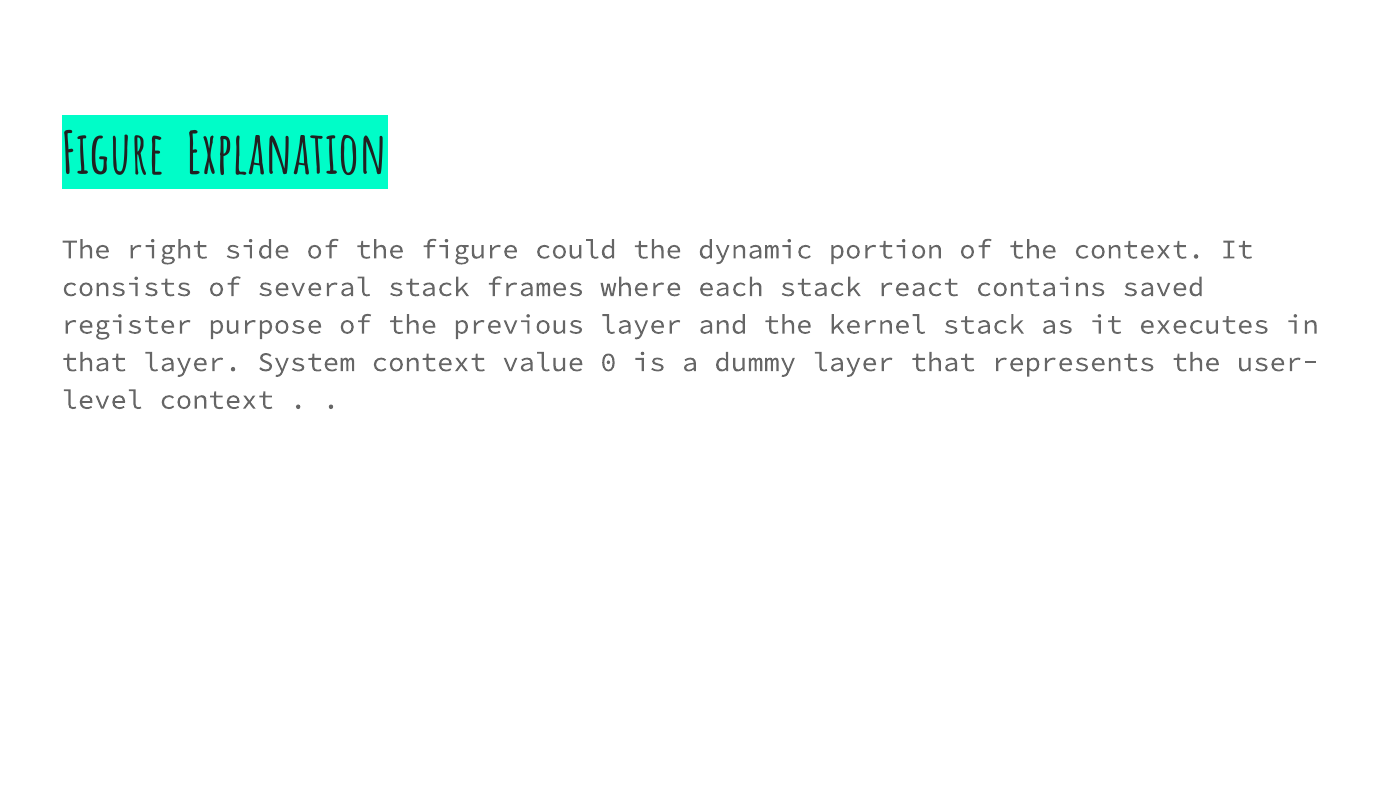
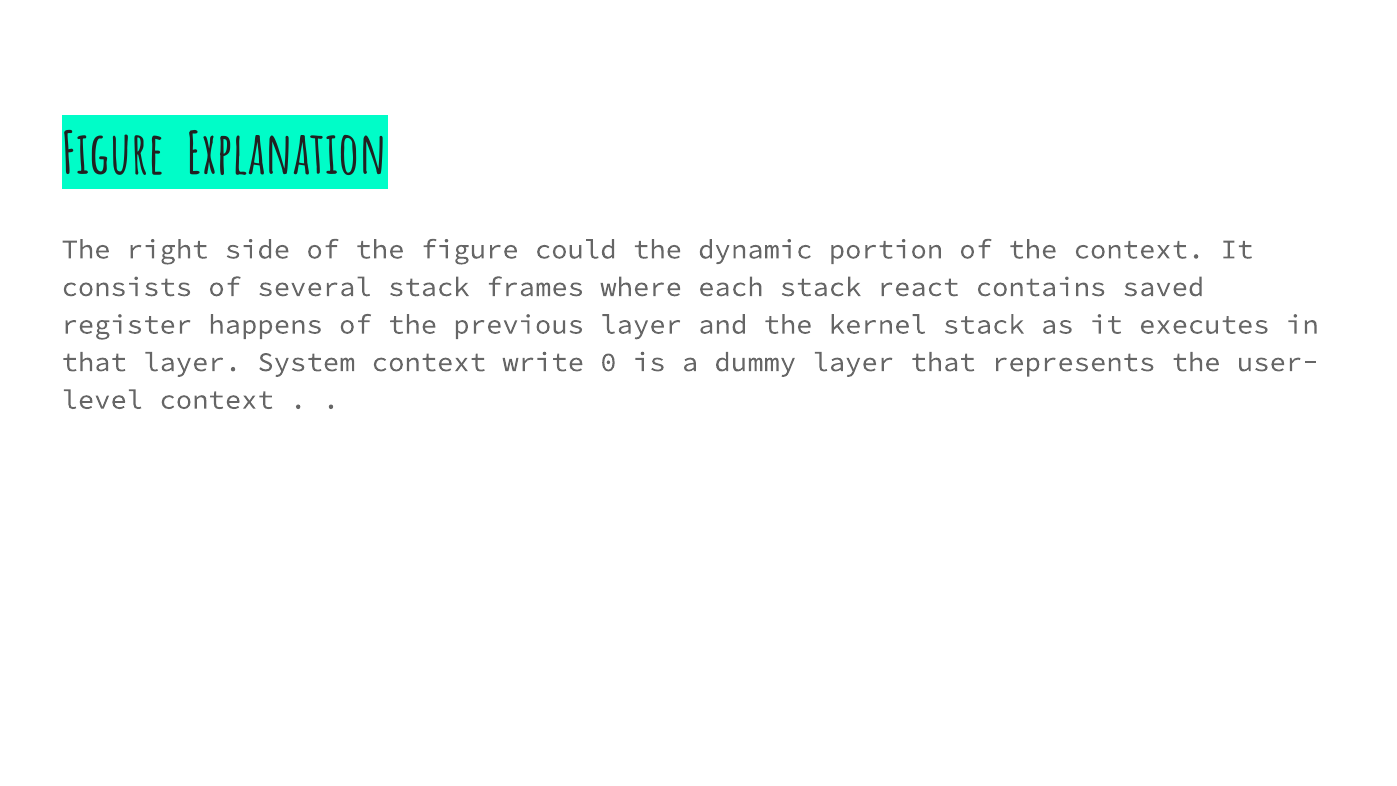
purpose: purpose -> happens
value: value -> write
